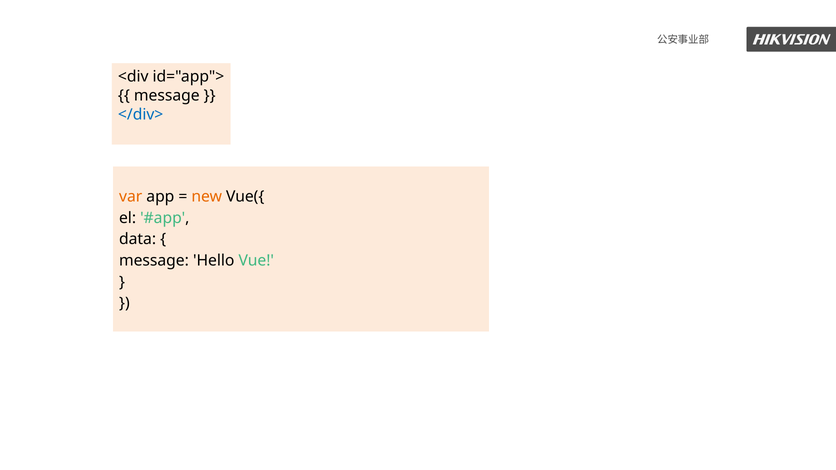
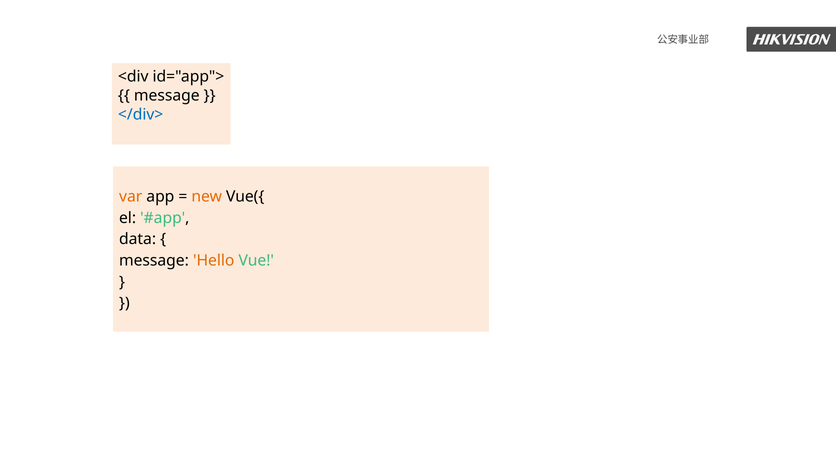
Hello colour: black -> orange
